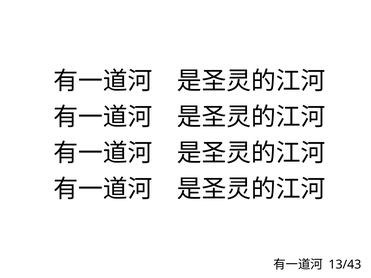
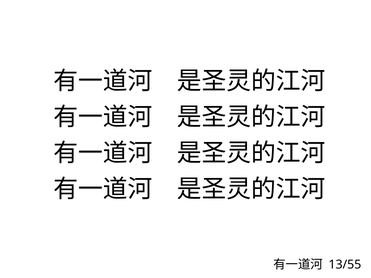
13/43: 13/43 -> 13/55
